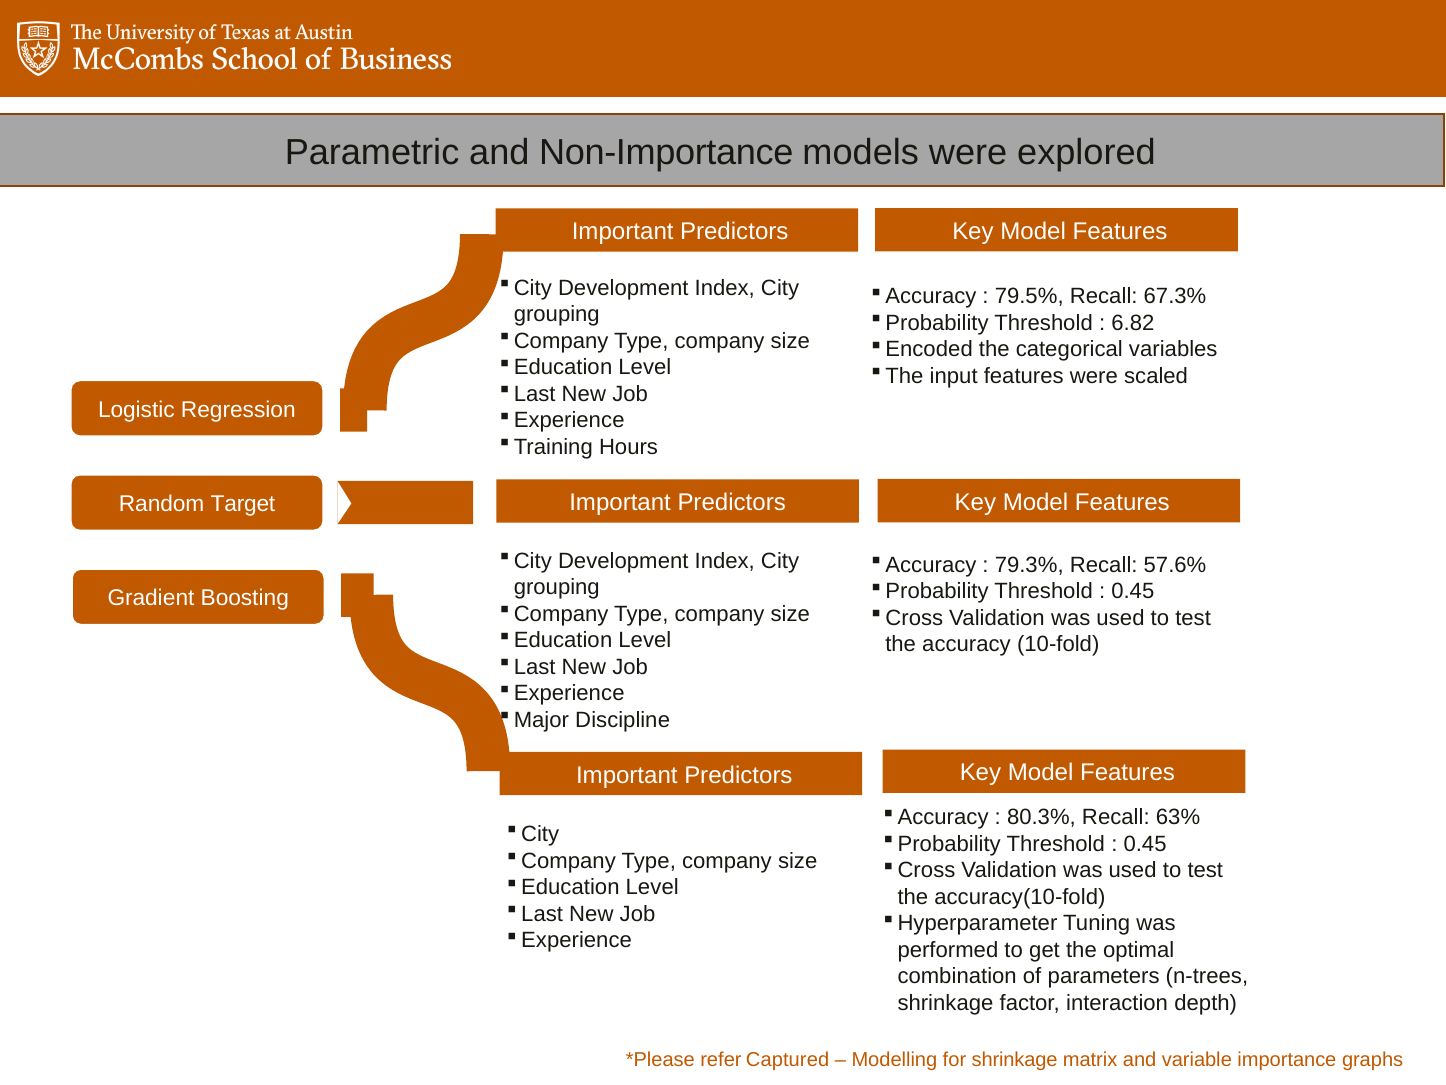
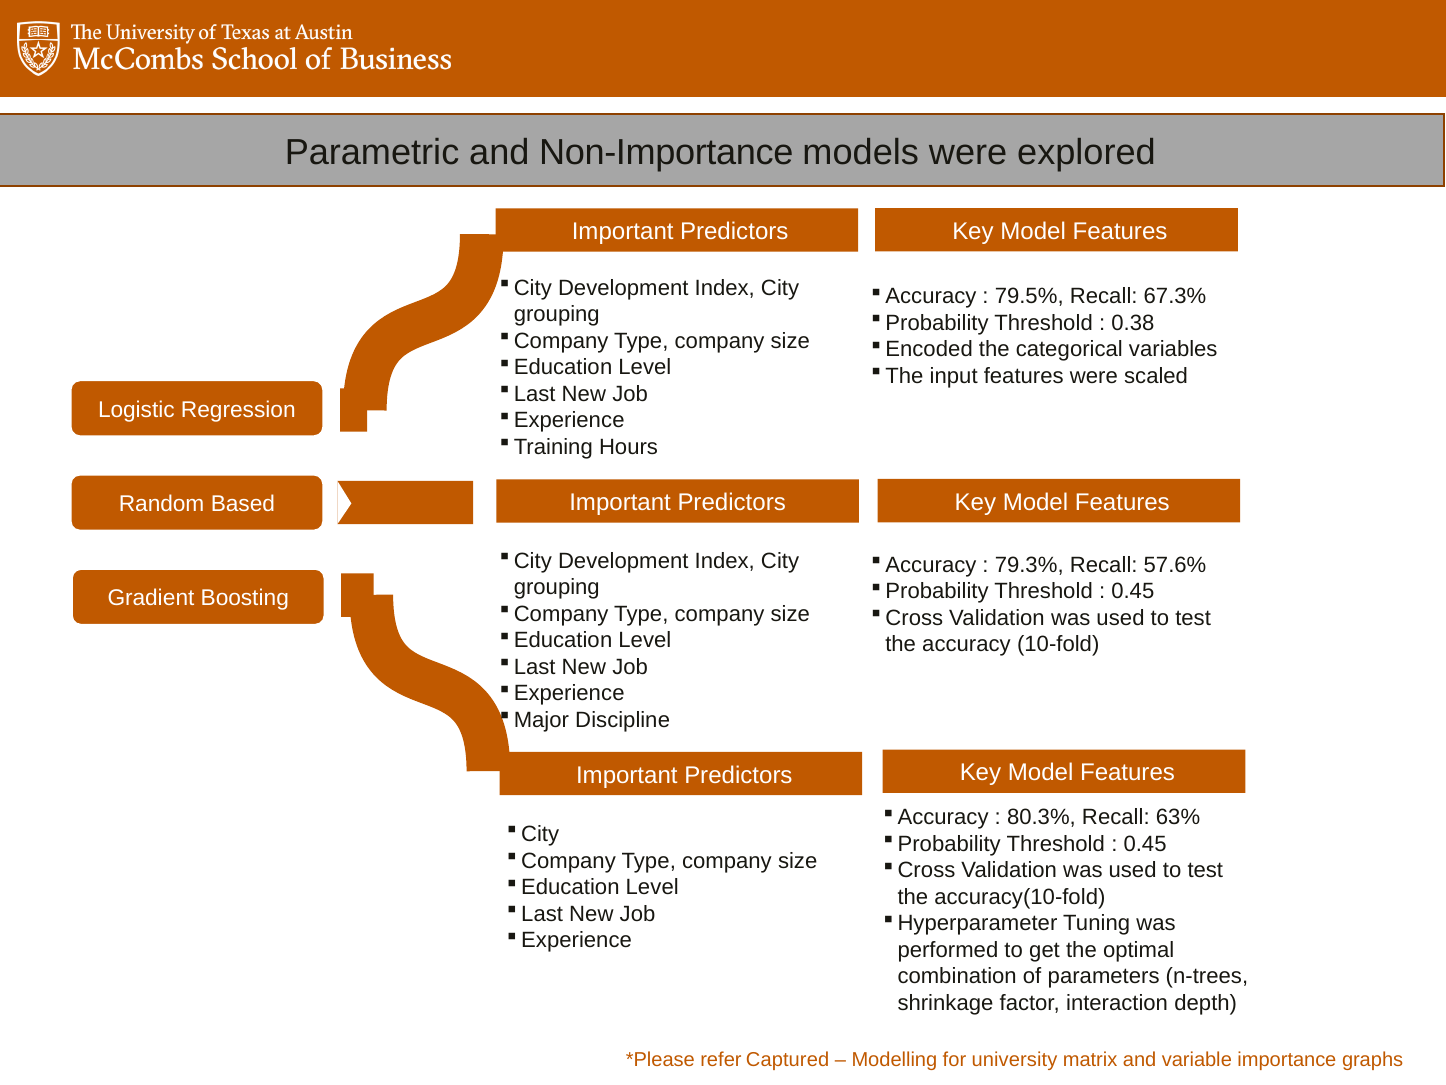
6.82: 6.82 -> 0.38
Target: Target -> Based
for shrinkage: shrinkage -> university
